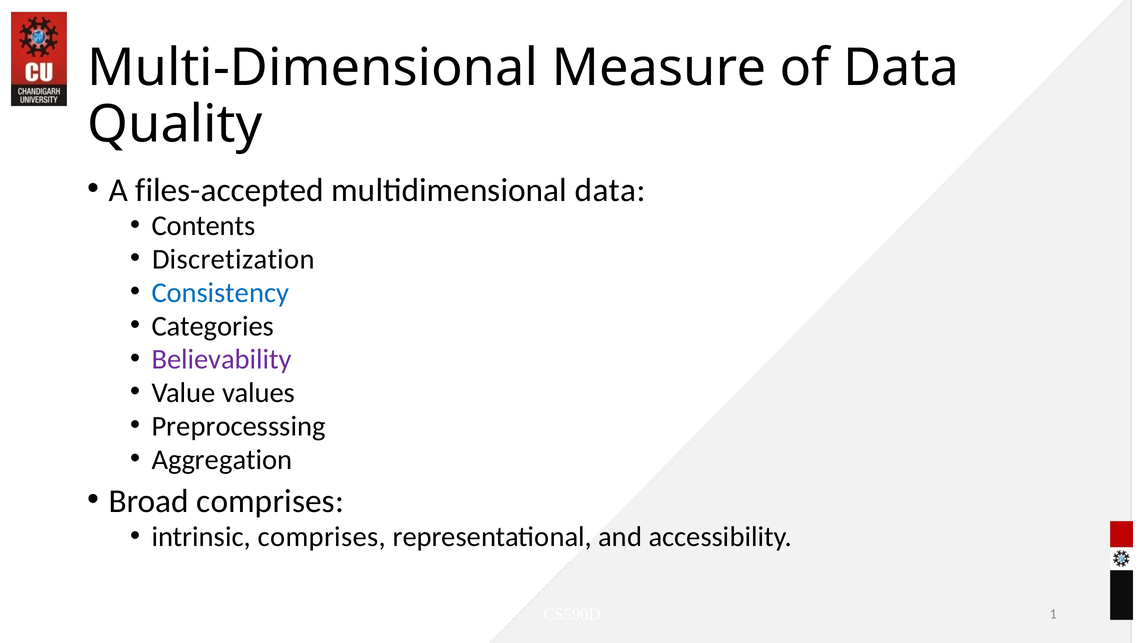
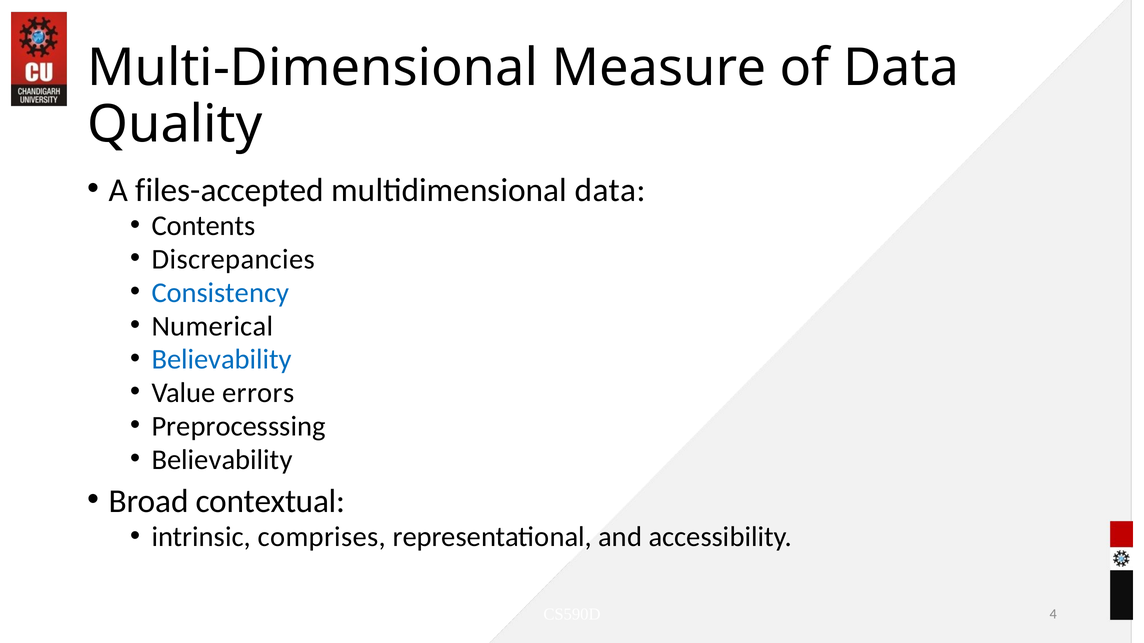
Discretization: Discretization -> Discrepancies
Categories: Categories -> Numerical
Believability at (222, 360) colour: purple -> blue
values: values -> errors
Aggregation at (222, 460): Aggregation -> Believability
Broad comprises: comprises -> contextual
1: 1 -> 4
